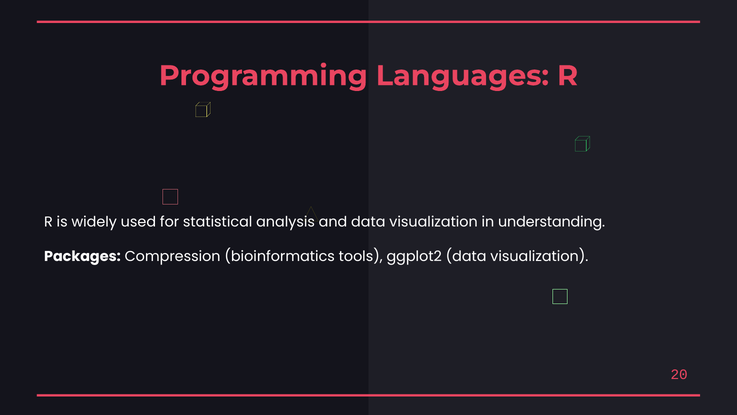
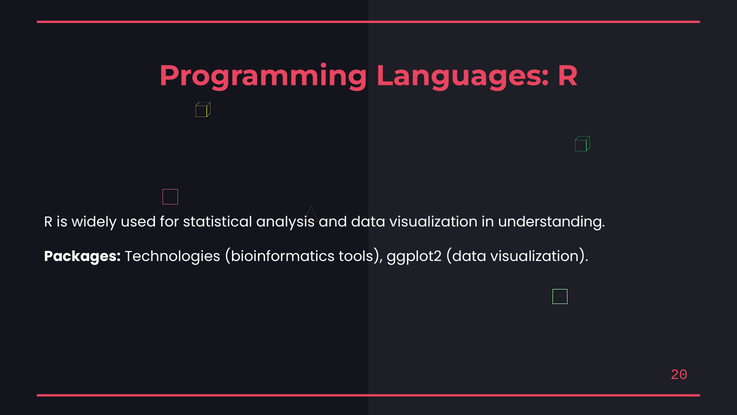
Compression: Compression -> Technologies
